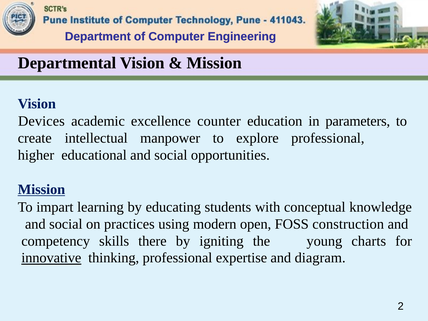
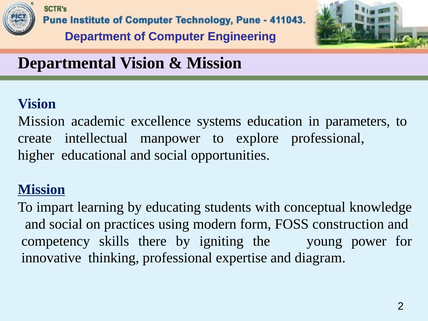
Devices at (41, 121): Devices -> Mission
counter: counter -> systems
open: open -> form
charts: charts -> power
innovative underline: present -> none
